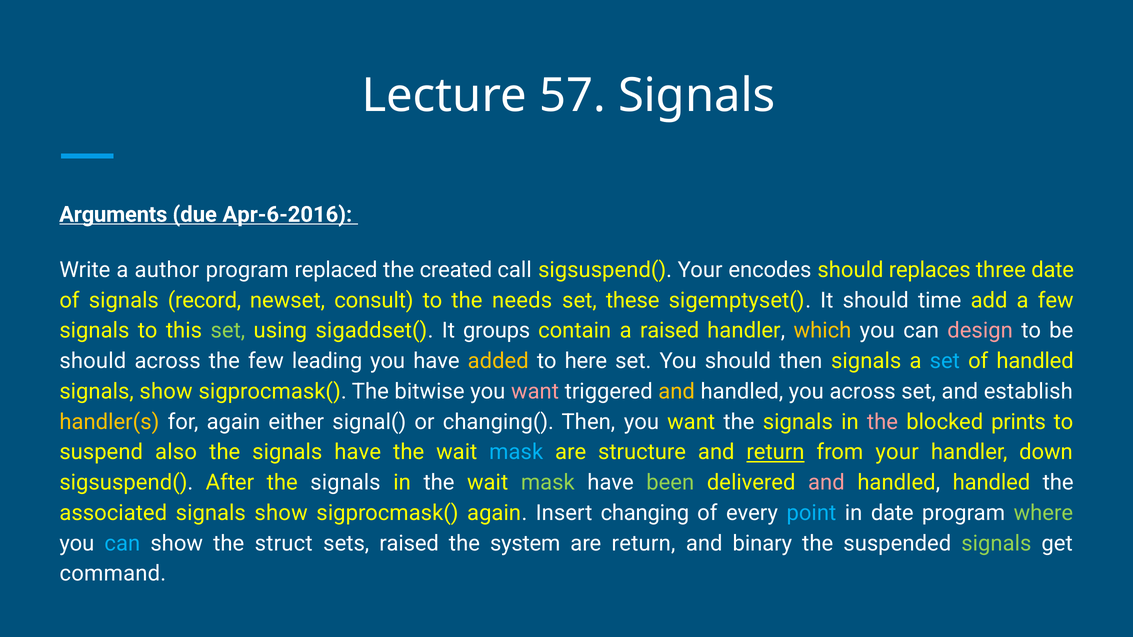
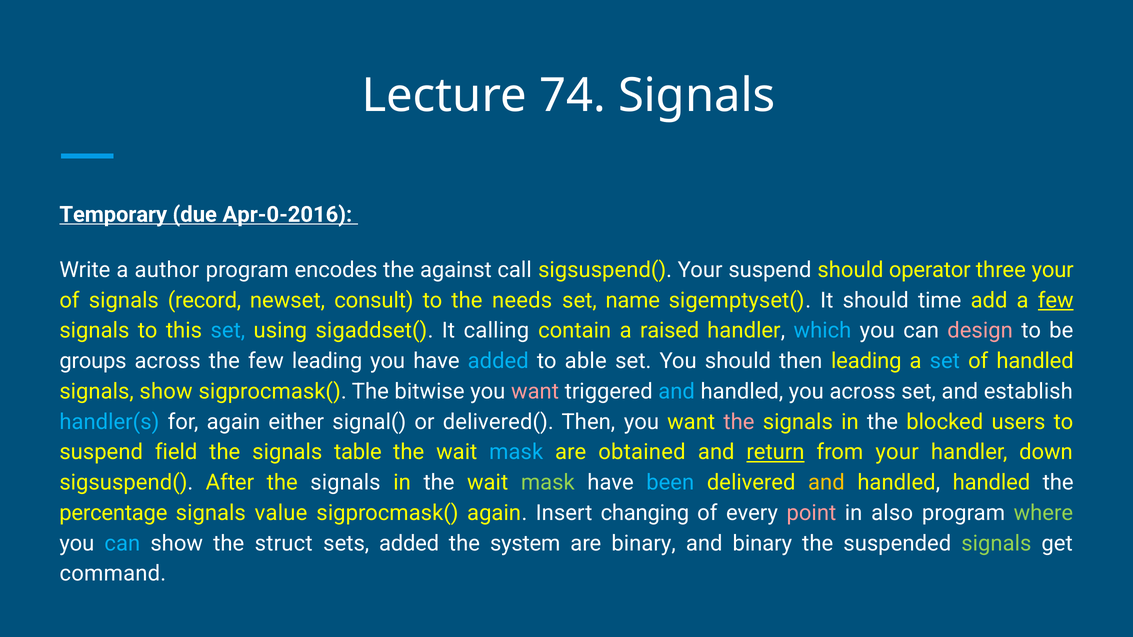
57: 57 -> 74
Arguments: Arguments -> Temporary
Apr-6-2016: Apr-6-2016 -> Apr-0-2016
replaced: replaced -> encodes
created: created -> against
Your encodes: encodes -> suspend
replaces: replaces -> operator
three date: date -> your
these: these -> name
few at (1056, 301) underline: none -> present
set at (228, 331) colour: light green -> light blue
groups: groups -> calling
which colour: yellow -> light blue
should at (93, 361): should -> groups
added at (498, 361) colour: yellow -> light blue
here: here -> able
then signals: signals -> leading
and at (677, 392) colour: yellow -> light blue
handler(s colour: yellow -> light blue
changing(: changing( -> delivered(
the at (739, 422) colour: white -> pink
the at (882, 422) colour: pink -> white
prints: prints -> users
also: also -> field
signals have: have -> table
structure: structure -> obtained
been colour: light green -> light blue
and at (826, 483) colour: pink -> yellow
associated: associated -> percentage
show at (281, 513): show -> value
point colour: light blue -> pink
in date: date -> also
sets raised: raised -> added
are return: return -> binary
